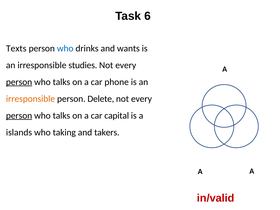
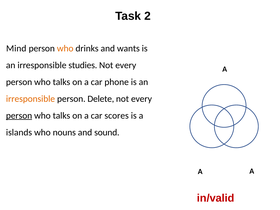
6: 6 -> 2
Texts: Texts -> Mind
who at (65, 48) colour: blue -> orange
person at (19, 82) underline: present -> none
capital: capital -> scores
taking: taking -> nouns
takers: takers -> sound
